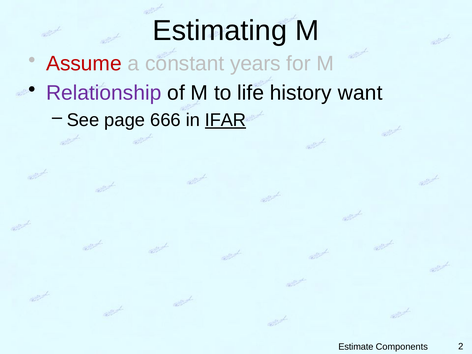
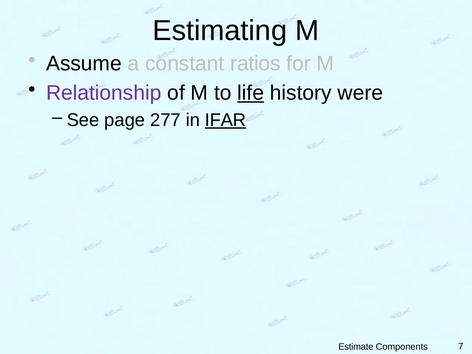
Assume colour: red -> black
years: years -> ratios
life underline: none -> present
want: want -> were
666: 666 -> 277
2: 2 -> 7
